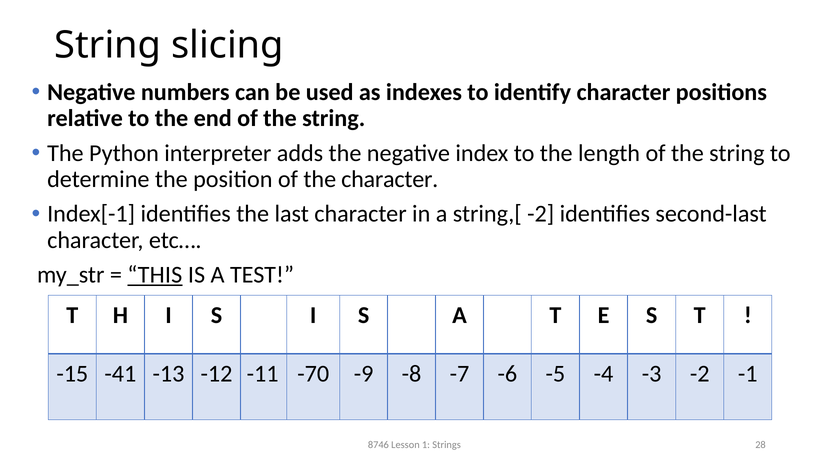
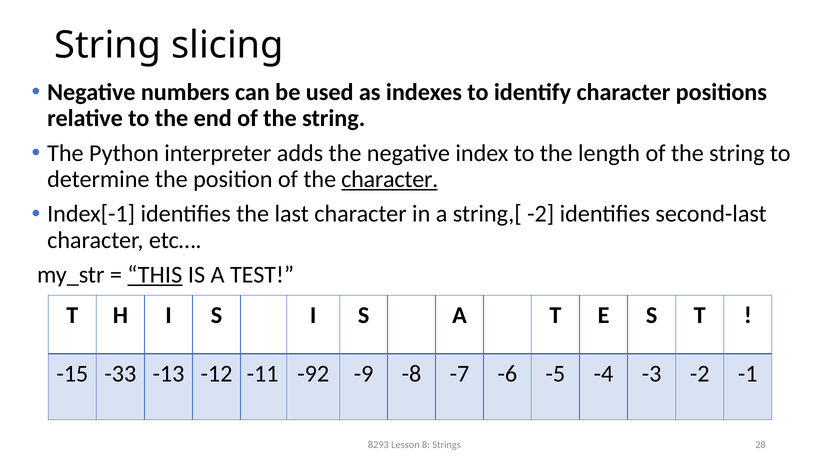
character at (390, 179) underline: none -> present
-41: -41 -> -33
-70: -70 -> -92
8746: 8746 -> 8293
1: 1 -> 8
